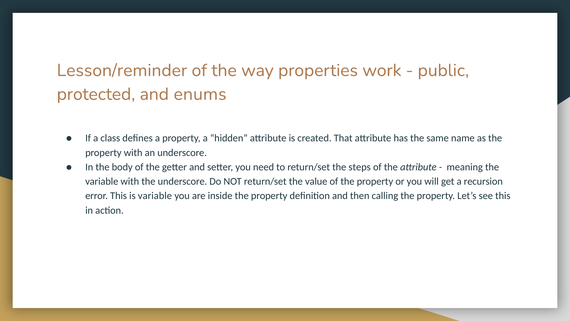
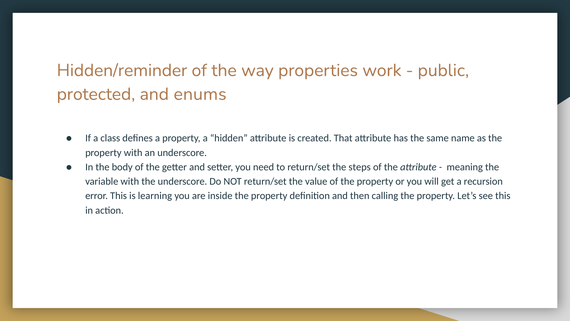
Lesson/reminder: Lesson/reminder -> Hidden/reminder
is variable: variable -> learning
